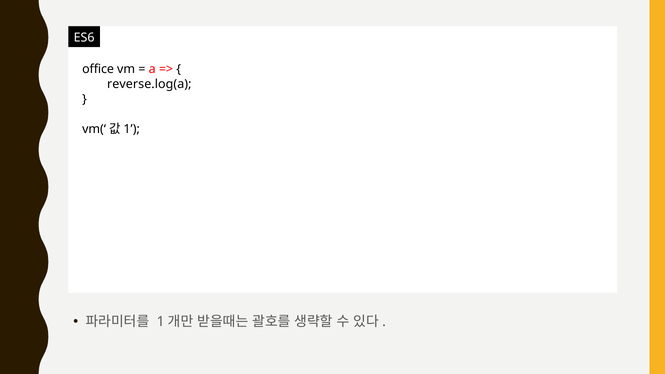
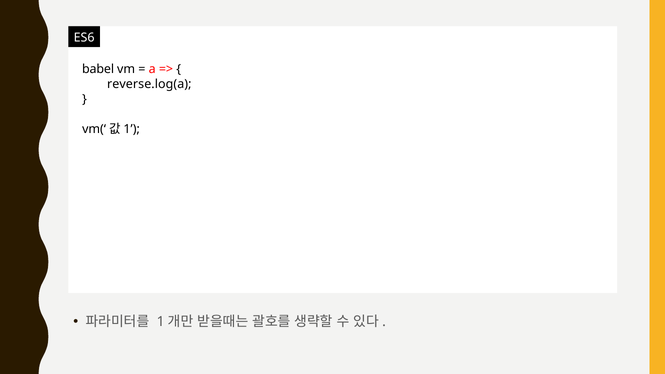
office: office -> babel
